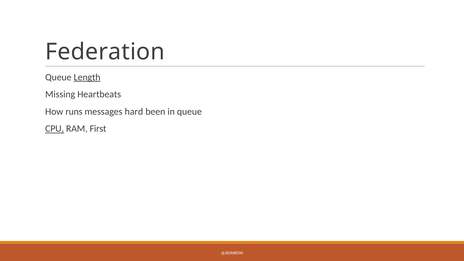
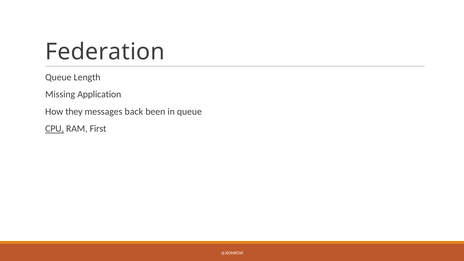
Length underline: present -> none
Heartbeats: Heartbeats -> Application
runs: runs -> they
hard: hard -> back
